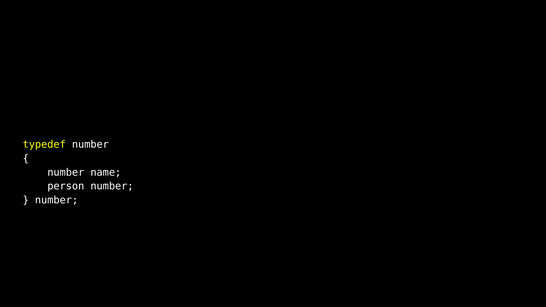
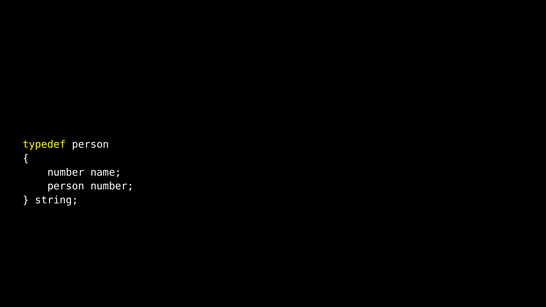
typedef number: number -> person
number at (57, 200): number -> string
